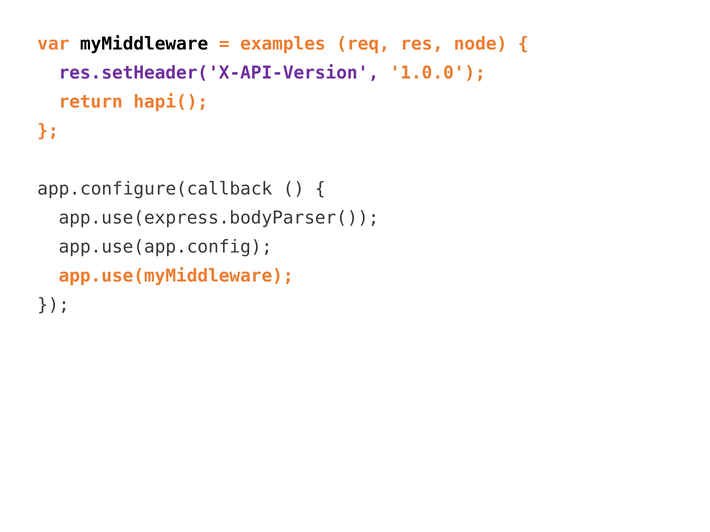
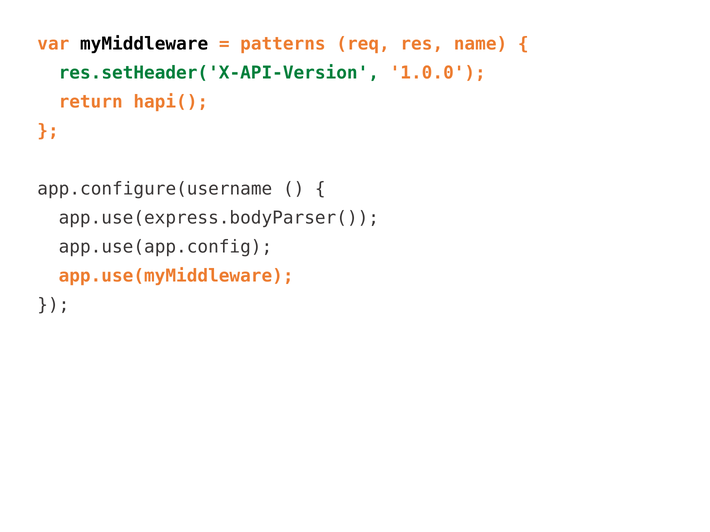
examples: examples -> patterns
node: node -> name
res.setHeader('X-API-Version colour: purple -> green
app.configure(callback: app.configure(callback -> app.configure(username
